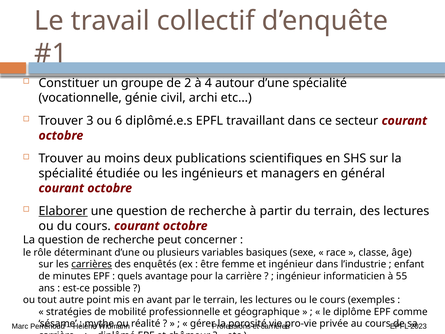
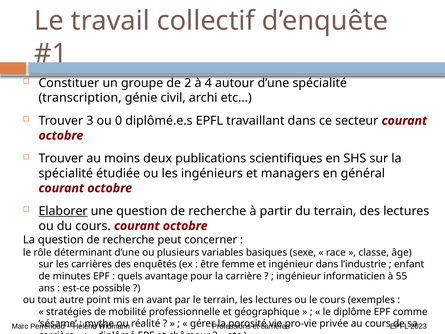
vocationnelle: vocationnelle -> transcription
6: 6 -> 0
carrières at (92, 264) underline: present -> none
